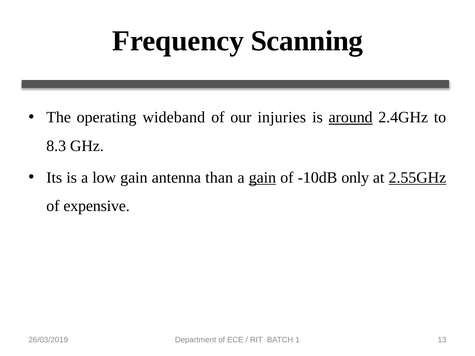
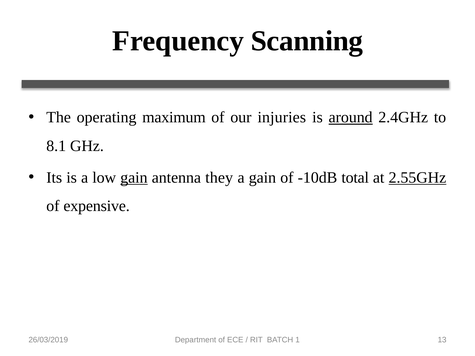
wideband: wideband -> maximum
8.3: 8.3 -> 8.1
gain at (134, 178) underline: none -> present
than: than -> they
gain at (262, 178) underline: present -> none
only: only -> total
